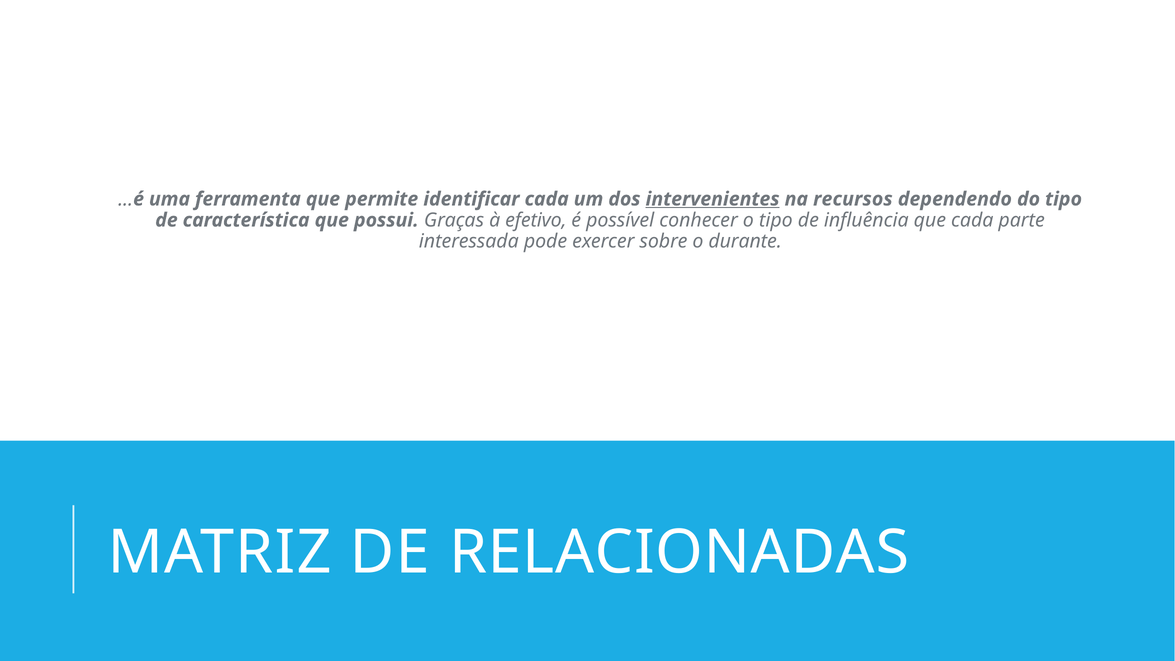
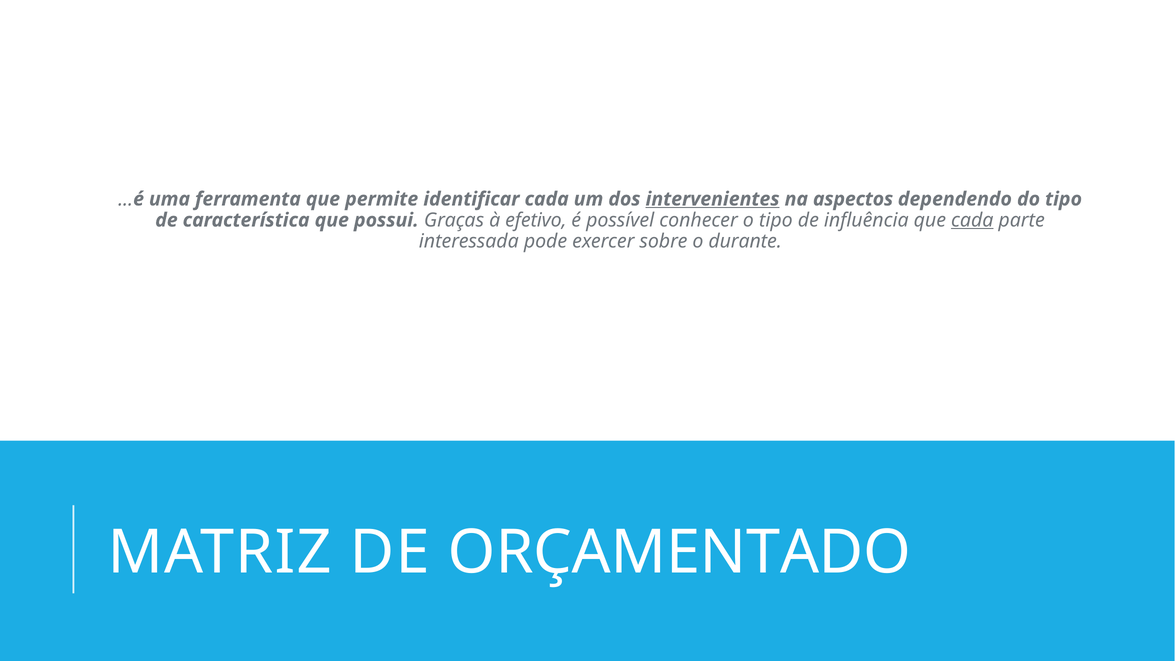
recursos: recursos -> aspectos
cada at (972, 220) underline: none -> present
RELACIONADAS: RELACIONADAS -> ORÇAMENTADO
